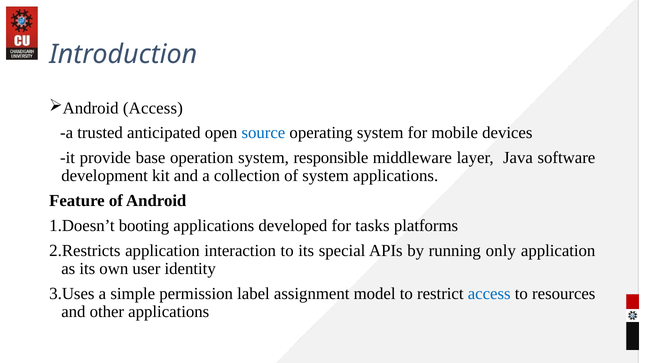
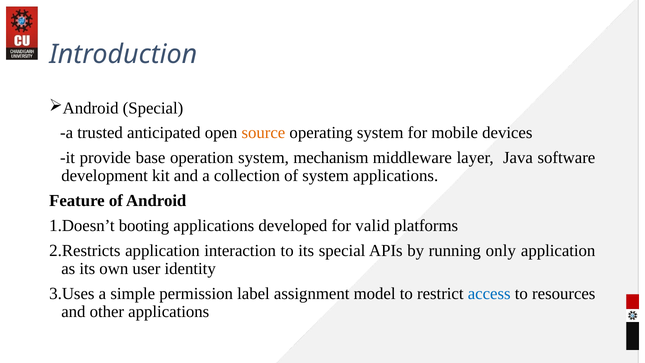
Access at (153, 108): Access -> Special
source colour: blue -> orange
responsible: responsible -> mechanism
tasks: tasks -> valid
